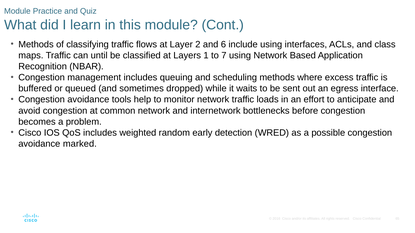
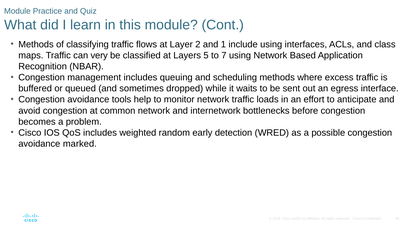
6: 6 -> 1
until: until -> very
1: 1 -> 5
